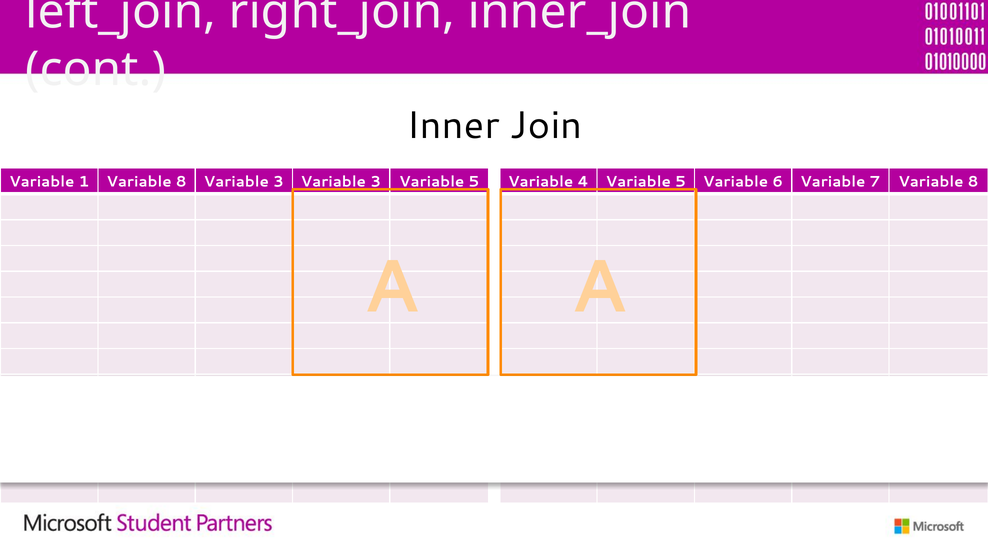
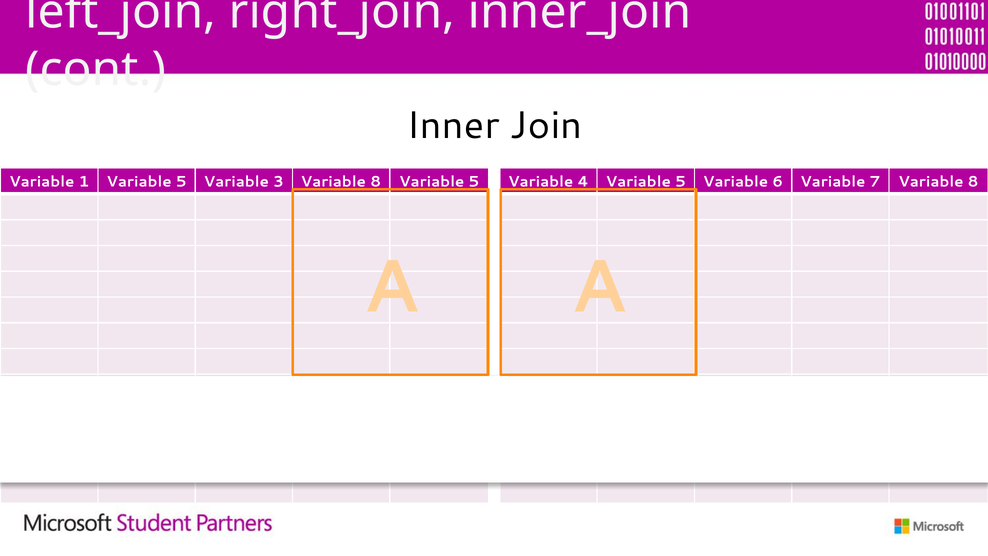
1 Variable 8: 8 -> 5
3 Variable 3: 3 -> 8
